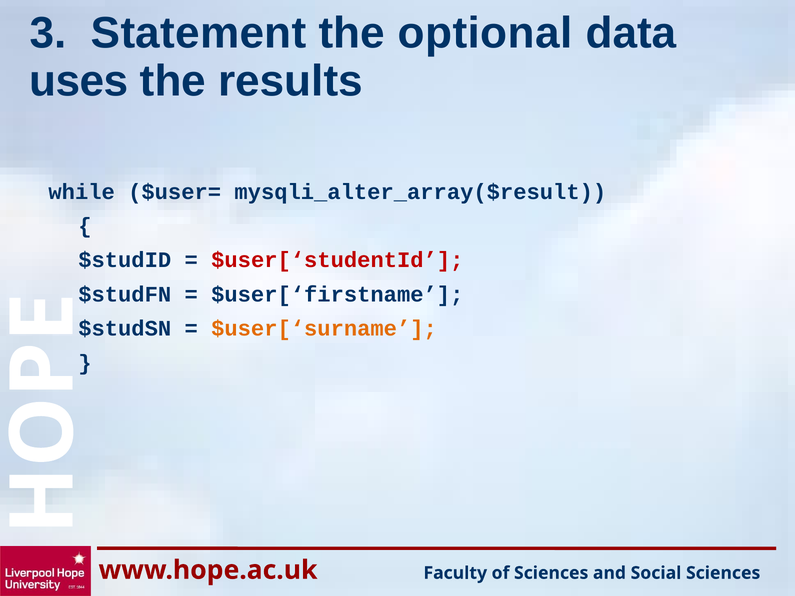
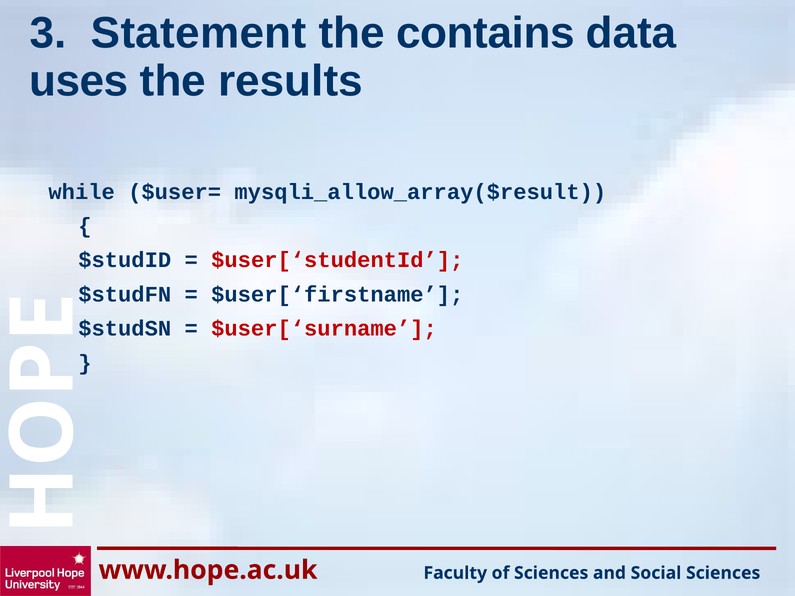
optional: optional -> contains
mysqli_alter_array($result: mysqli_alter_array($result -> mysqli_allow_array($result
$user[‘surname colour: orange -> red
